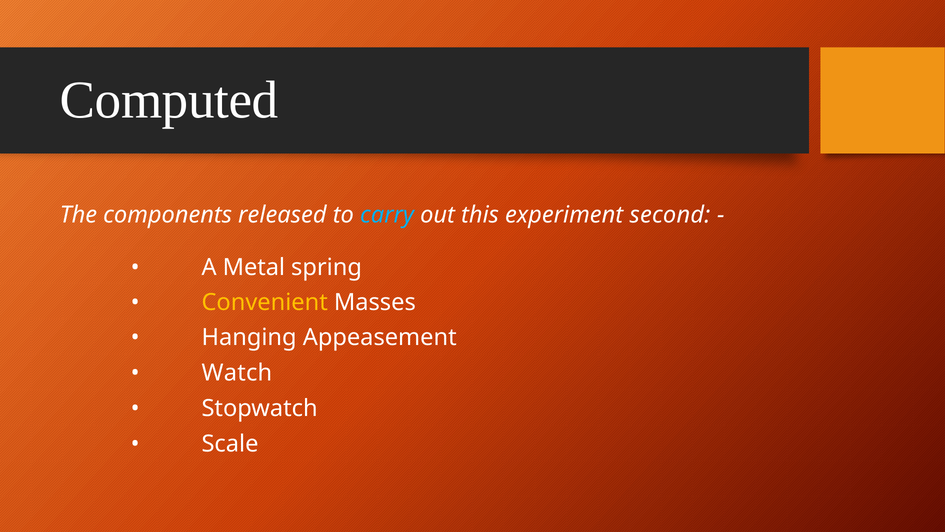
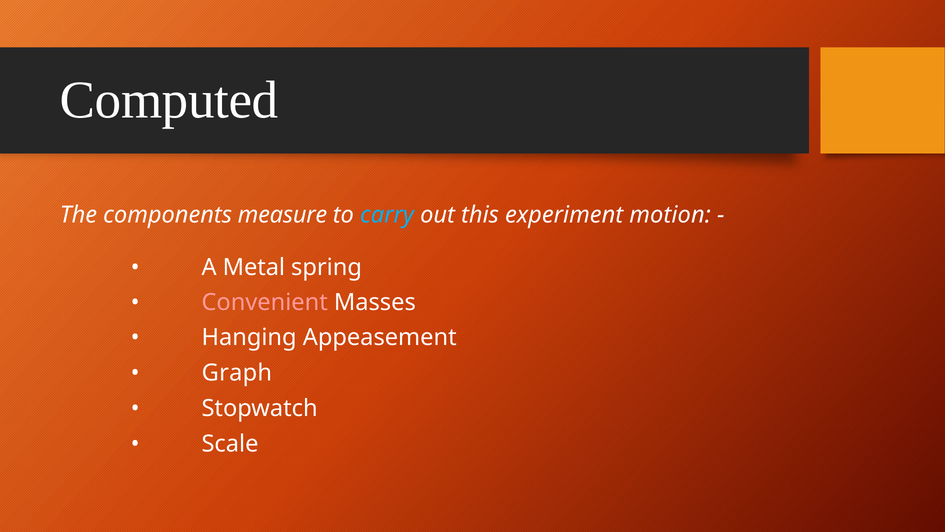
released: released -> measure
second: second -> motion
Convenient colour: yellow -> pink
Watch: Watch -> Graph
